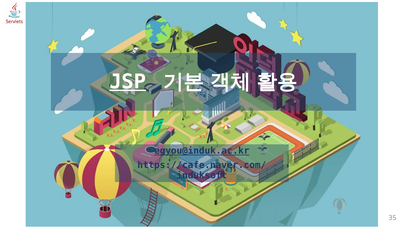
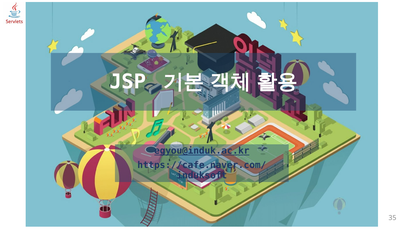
JSP underline: present -> none
